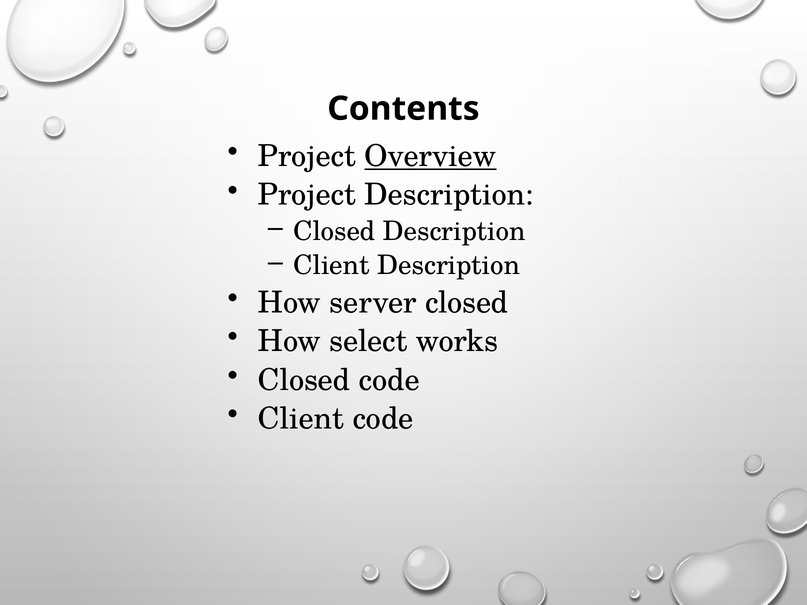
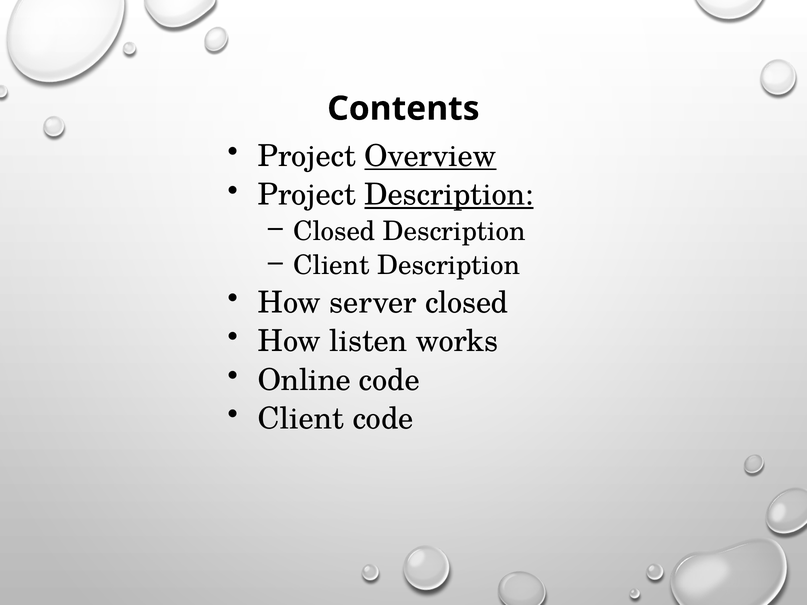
Description at (449, 195) underline: none -> present
select: select -> listen
Closed at (304, 380): Closed -> Online
